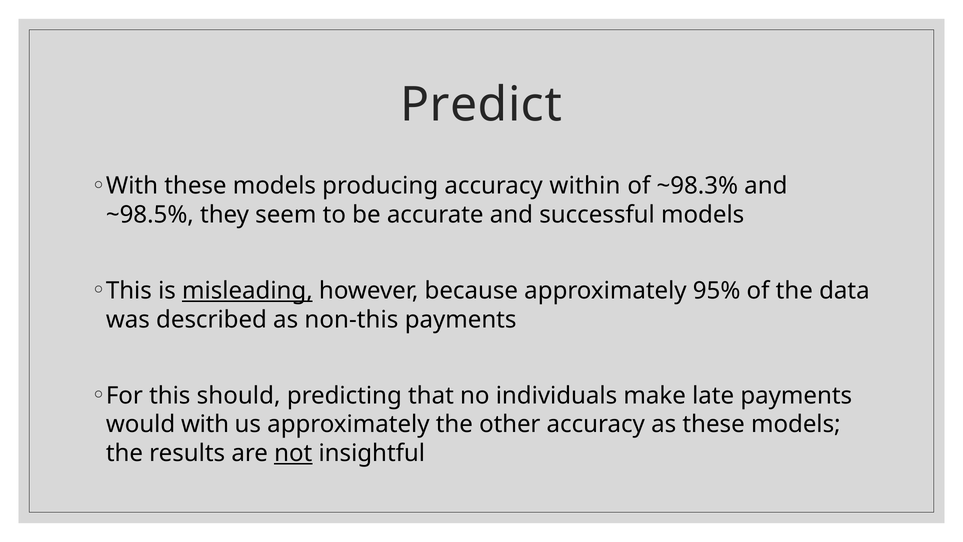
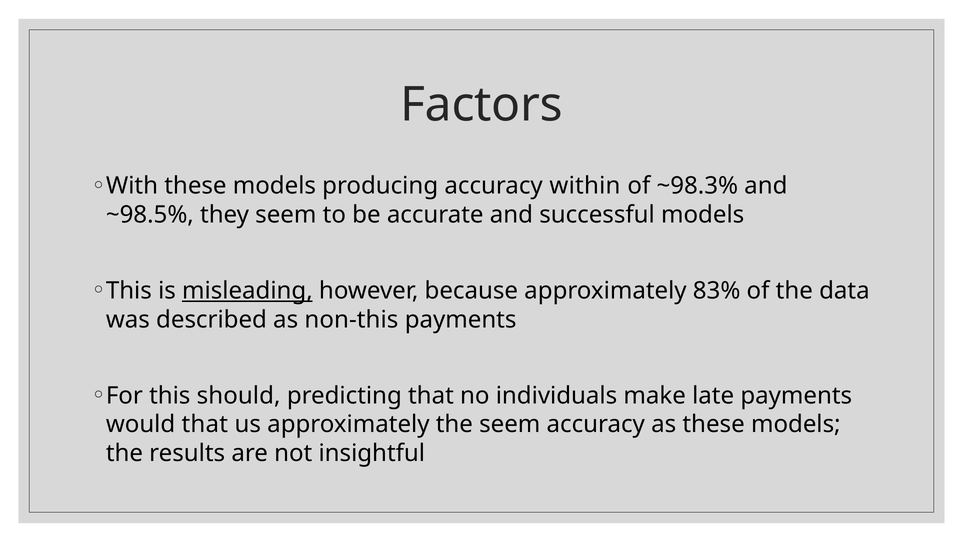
Predict: Predict -> Factors
95%: 95% -> 83%
would with: with -> that
the other: other -> seem
not underline: present -> none
